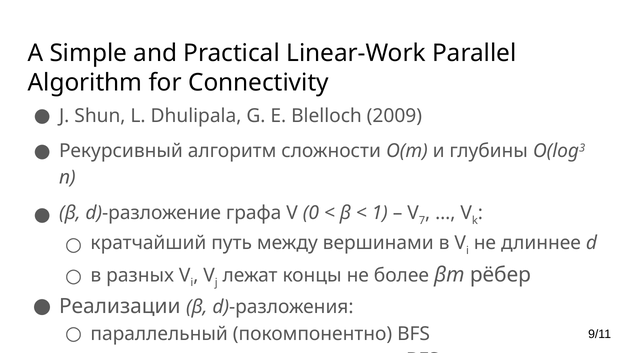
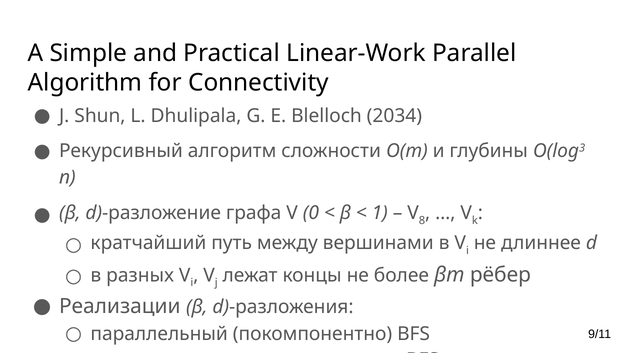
2009: 2009 -> 2034
7: 7 -> 8
